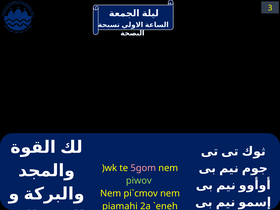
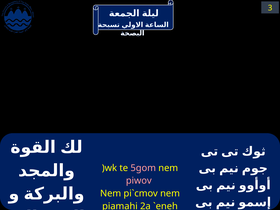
piwov colour: light green -> pink
